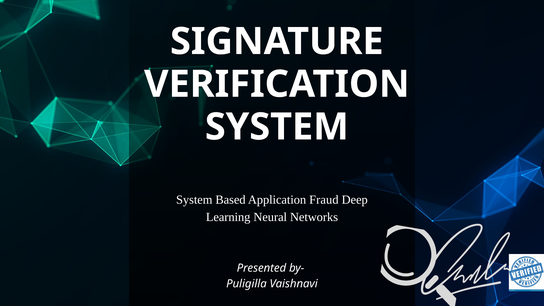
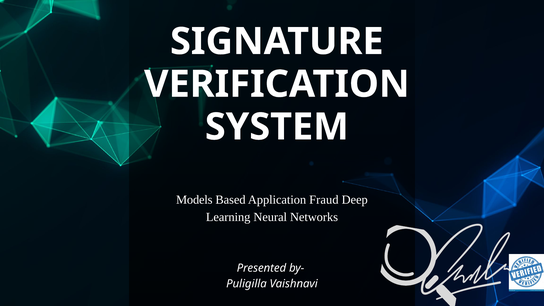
System at (194, 200): System -> Models
